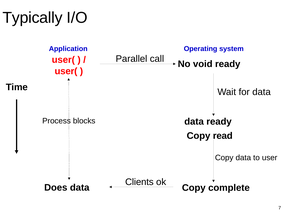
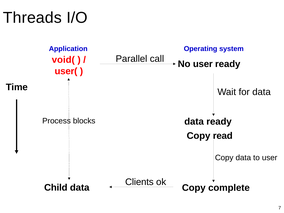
Typically: Typically -> Threads
user( at (63, 60): user( -> void(
No void: void -> user
Does: Does -> Child
